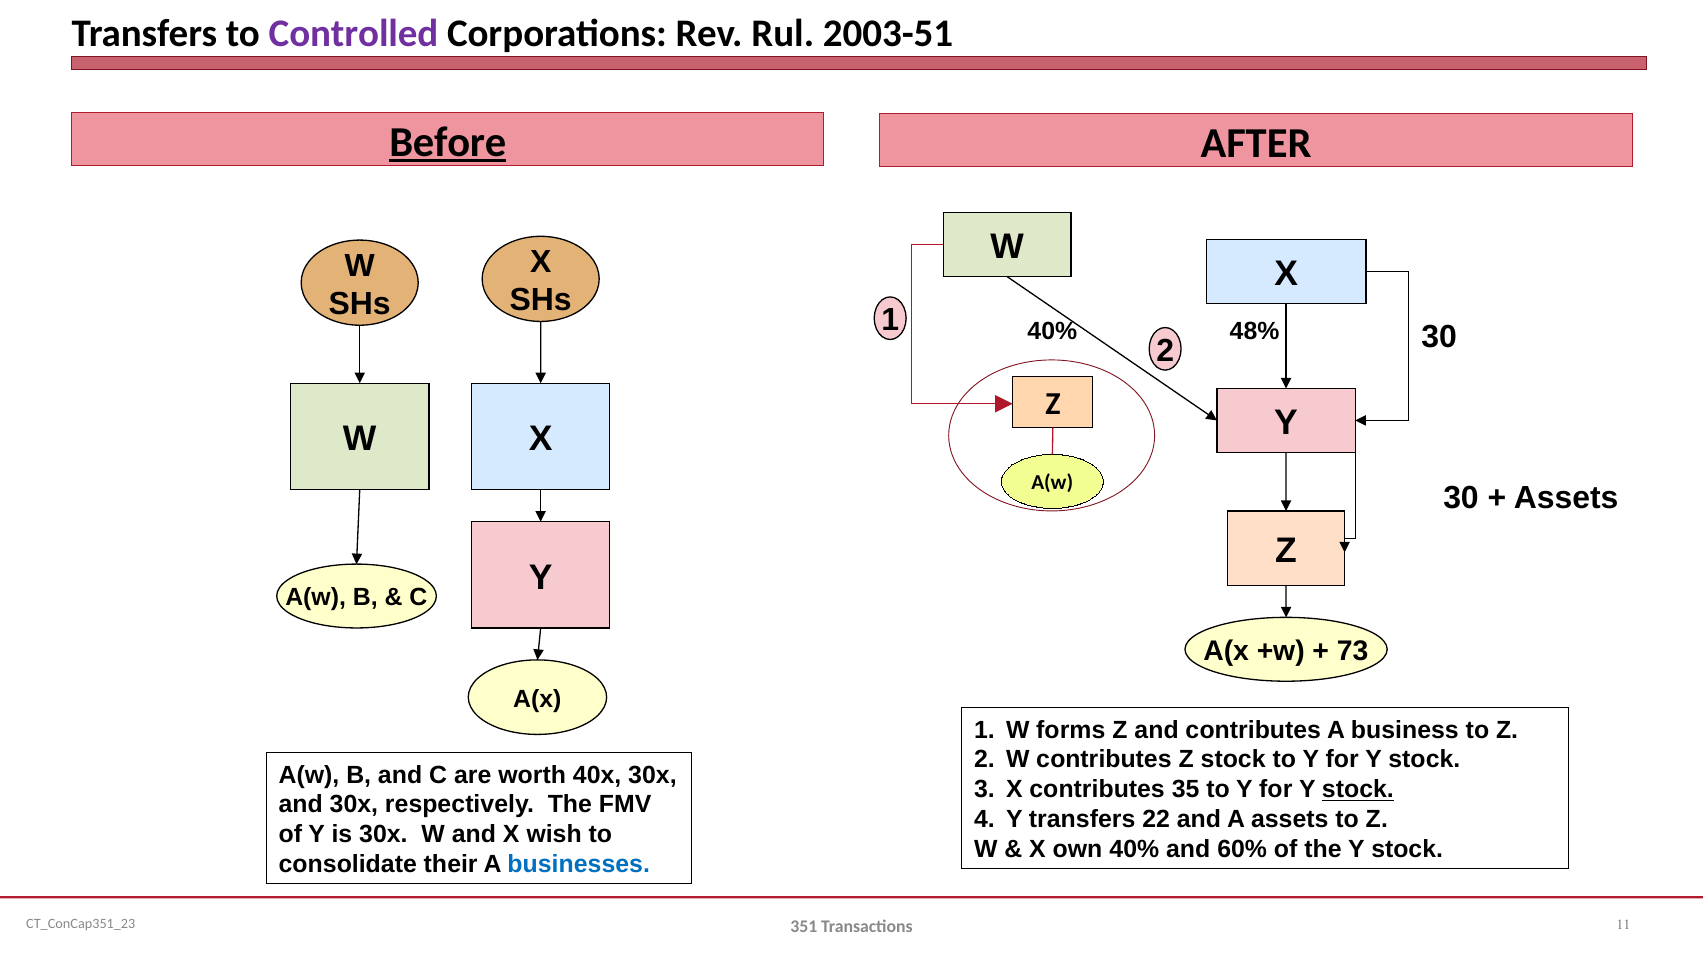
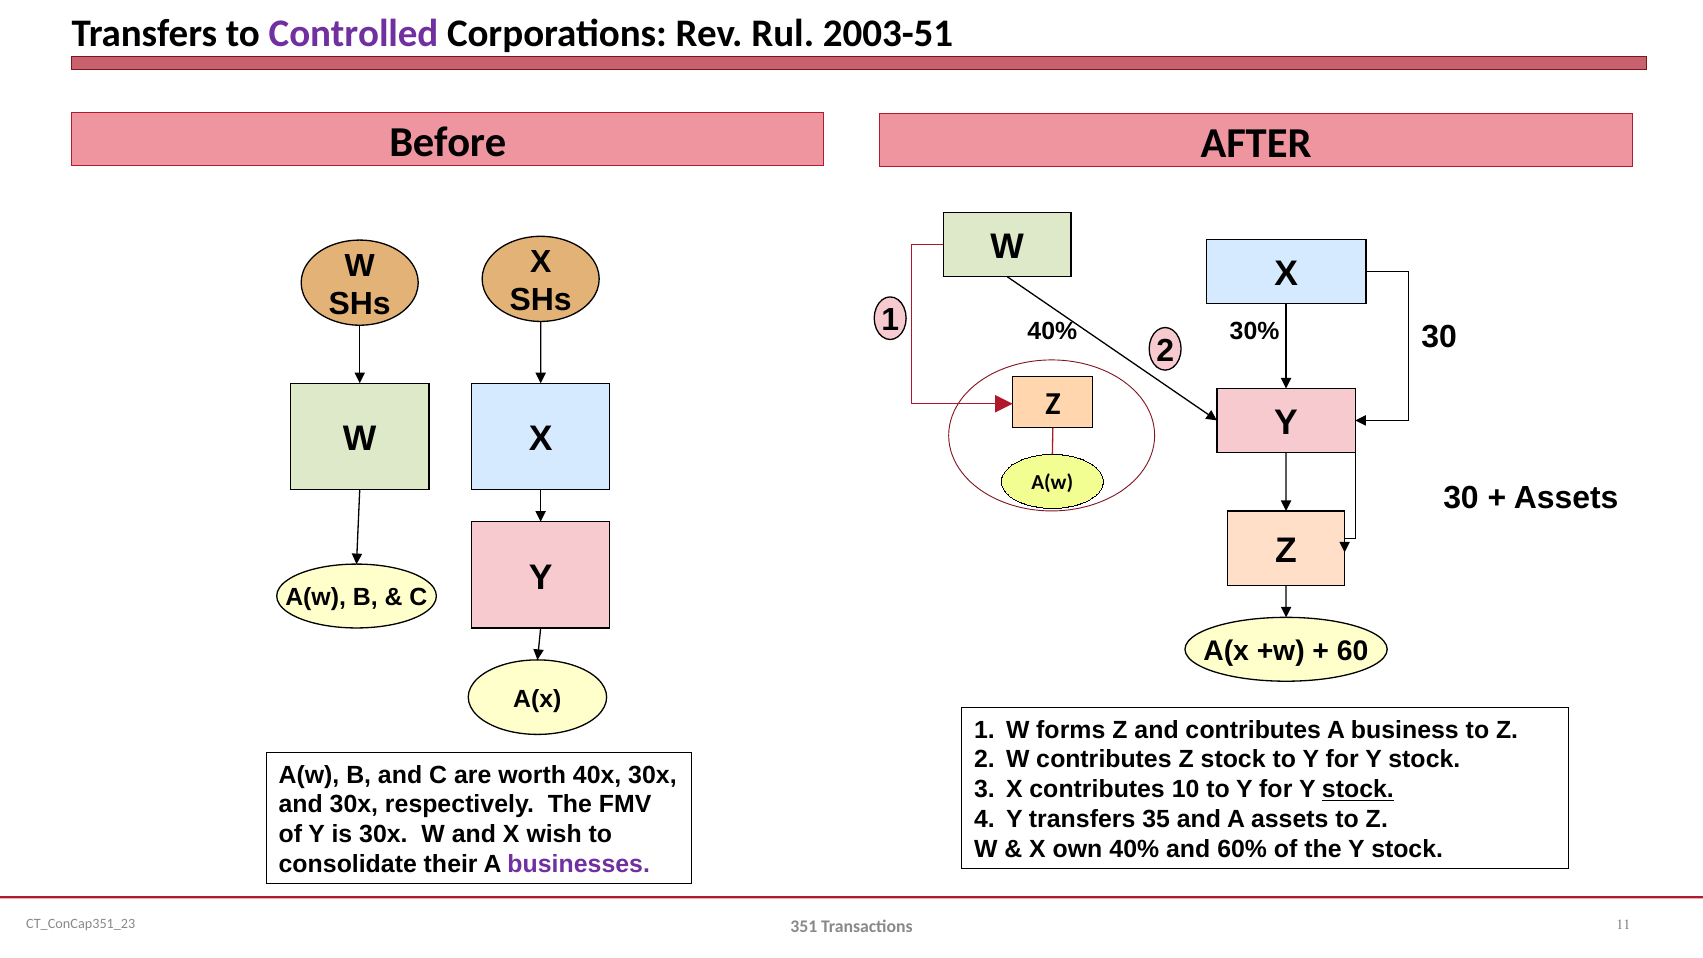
Before underline: present -> none
48%: 48% -> 30%
73: 73 -> 60
35: 35 -> 10
22: 22 -> 35
businesses colour: blue -> purple
